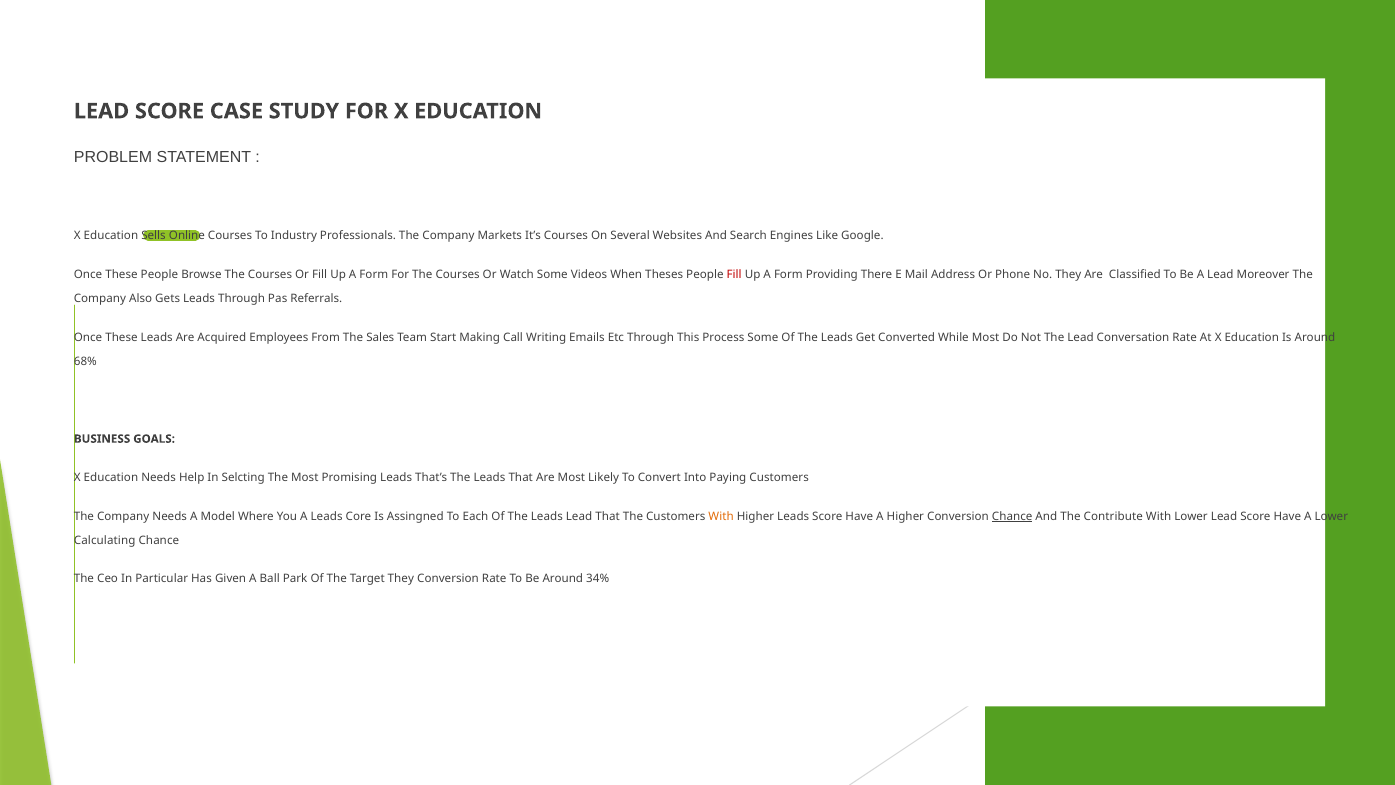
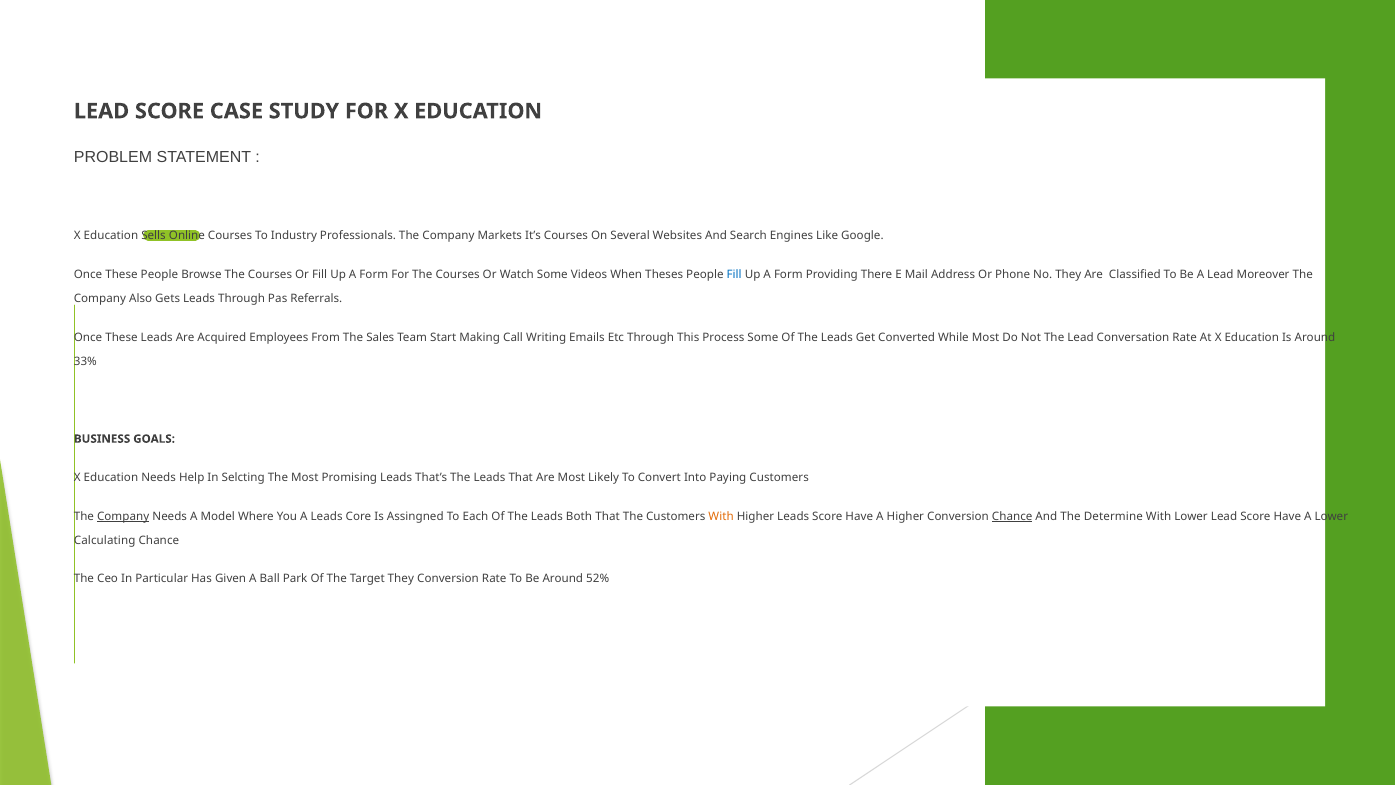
Fill at (734, 275) colour: red -> blue
68%: 68% -> 33%
Company at (123, 516) underline: none -> present
Leads Lead: Lead -> Both
Contribute: Contribute -> Determine
34%: 34% -> 52%
